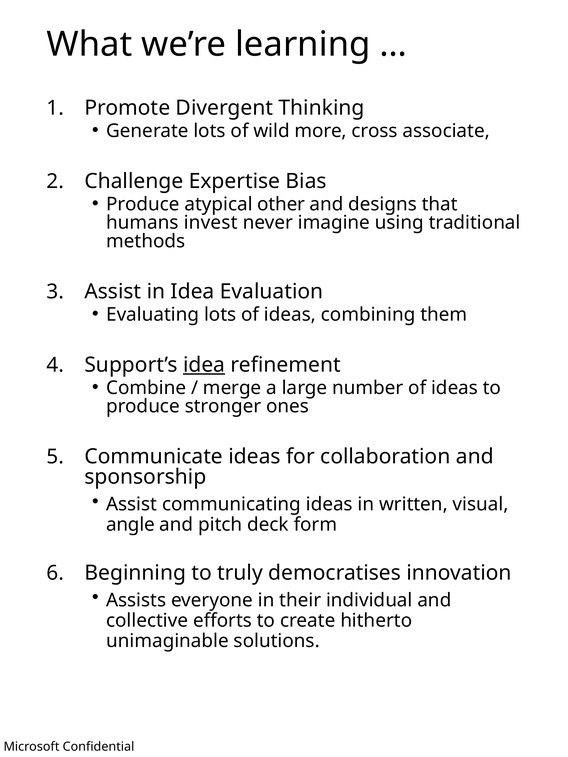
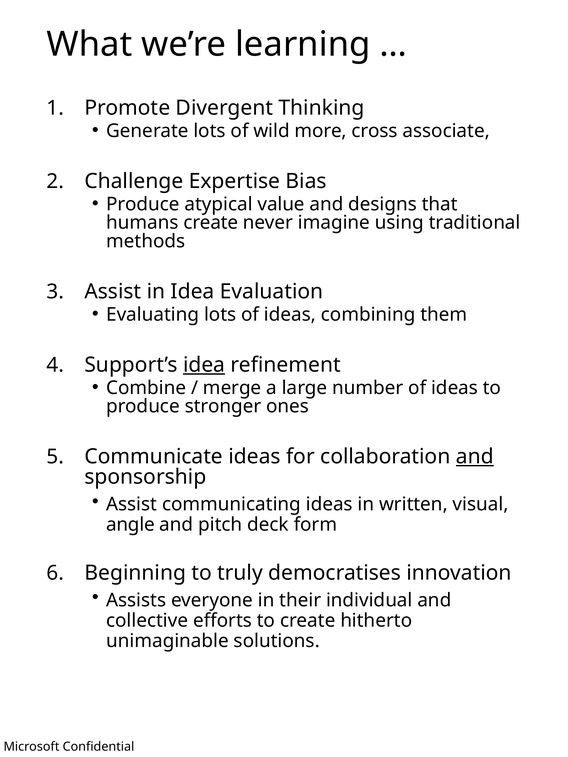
other: other -> value
humans invest: invest -> create
and at (475, 457) underline: none -> present
